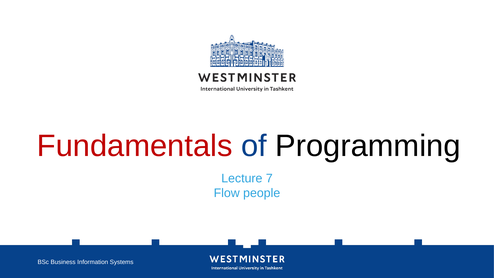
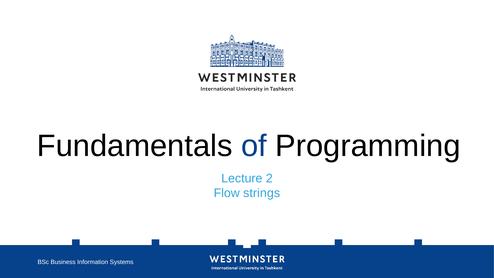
Fundamentals colour: red -> black
7: 7 -> 2
people: people -> strings
